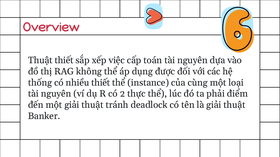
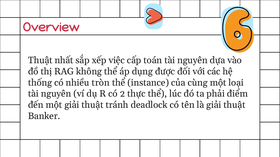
Thuật thiết: thiết -> nhất
nhiều thiết: thiết -> tròn
